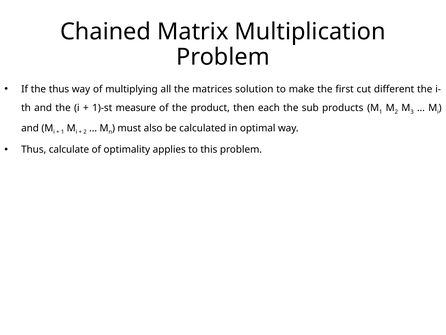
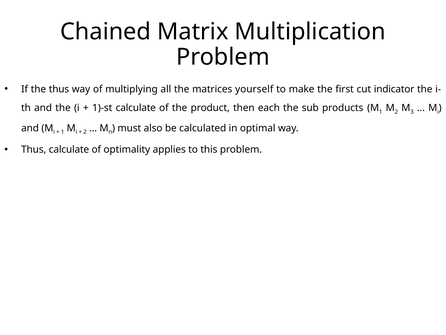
solution: solution -> yourself
different: different -> indicator
1)-st measure: measure -> calculate
